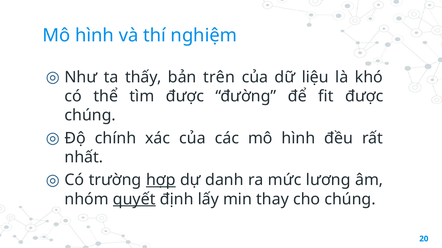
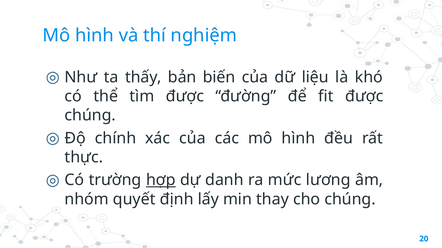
trên: trên -> biến
nhất: nhất -> thực
quyết underline: present -> none
